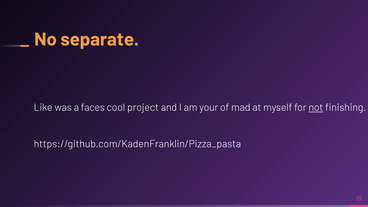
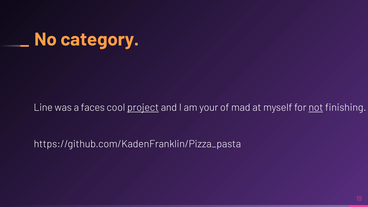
separate: separate -> category
Like: Like -> Line
project underline: none -> present
